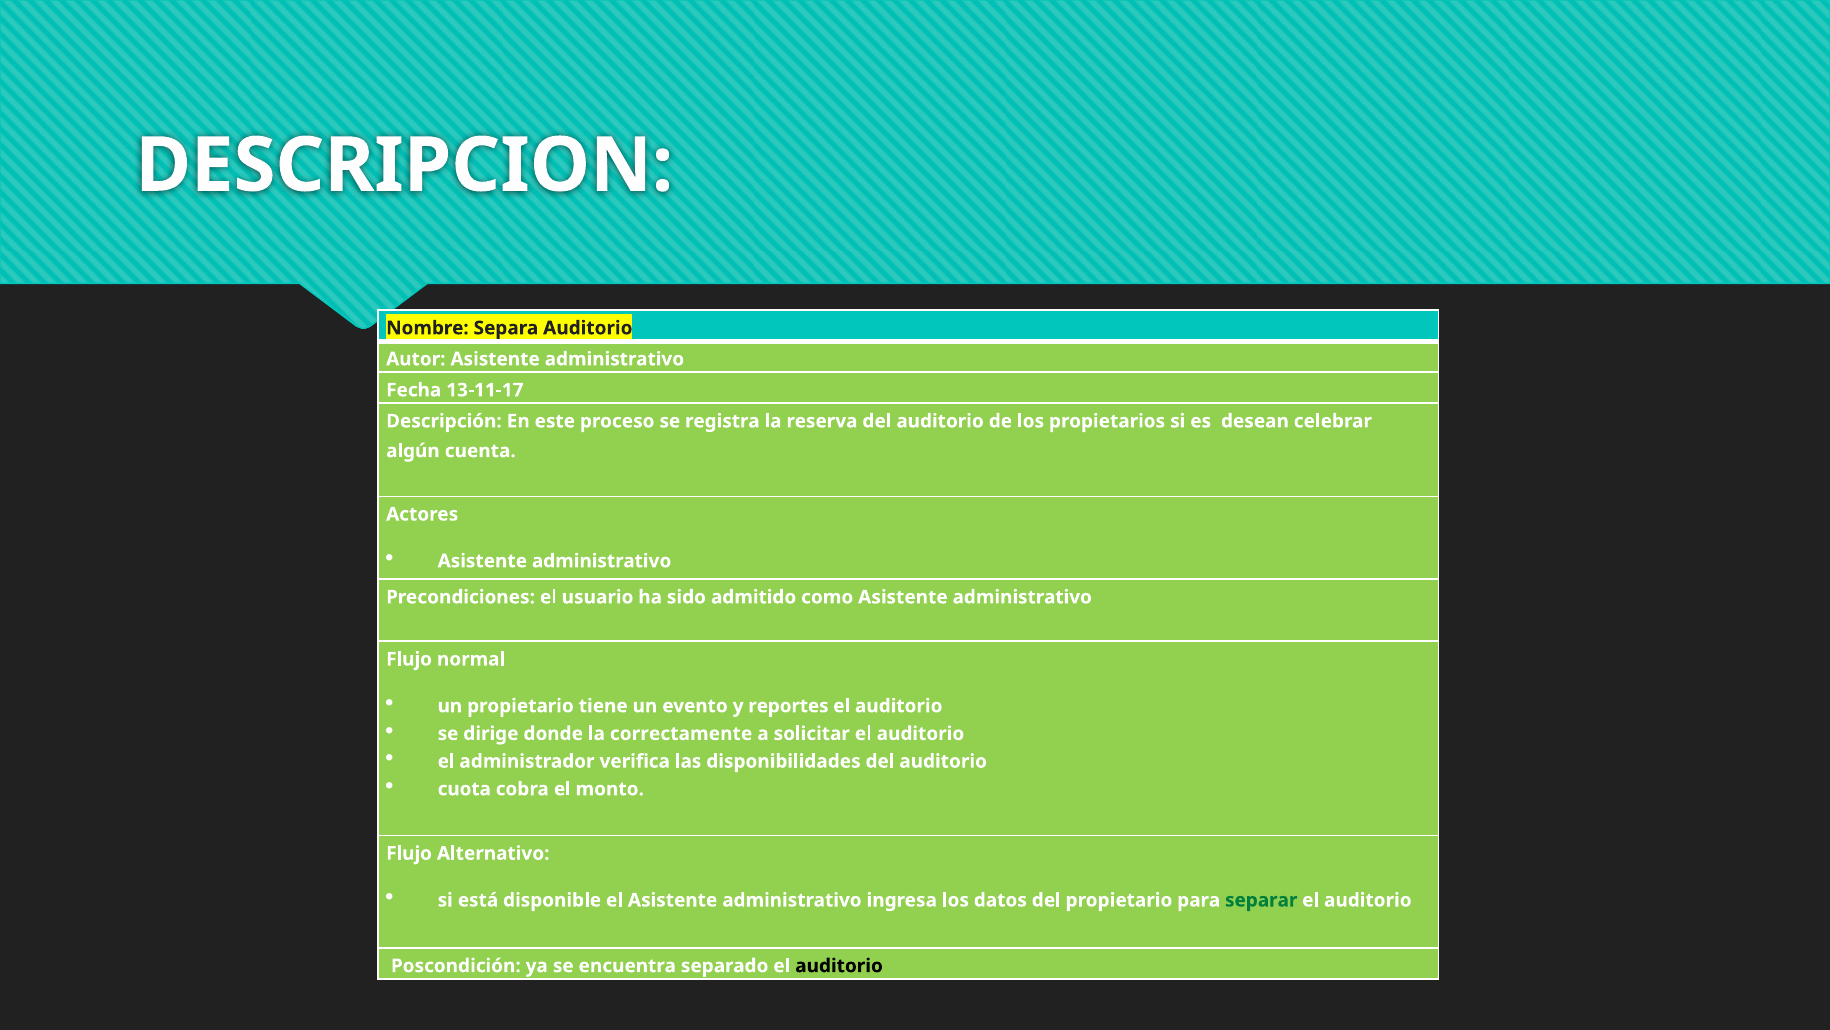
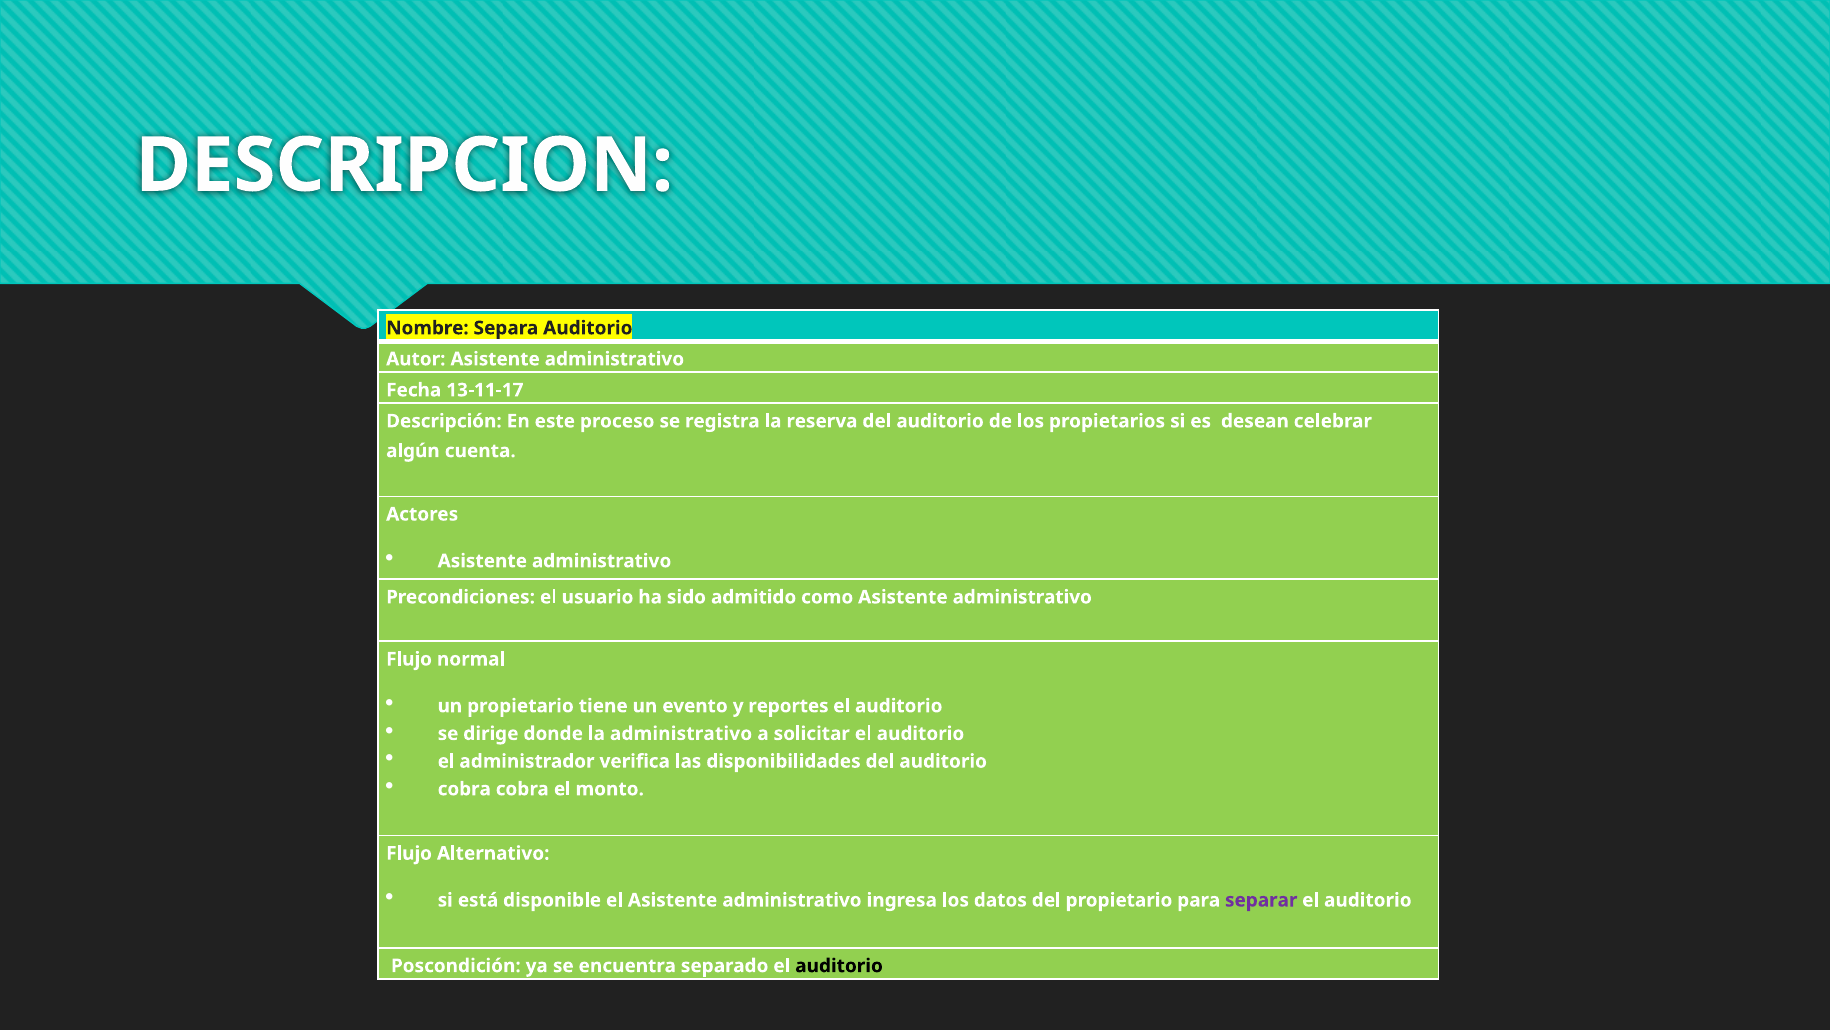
la correctamente: correctamente -> administrativo
cuota at (464, 789): cuota -> cobra
separar colour: green -> purple
